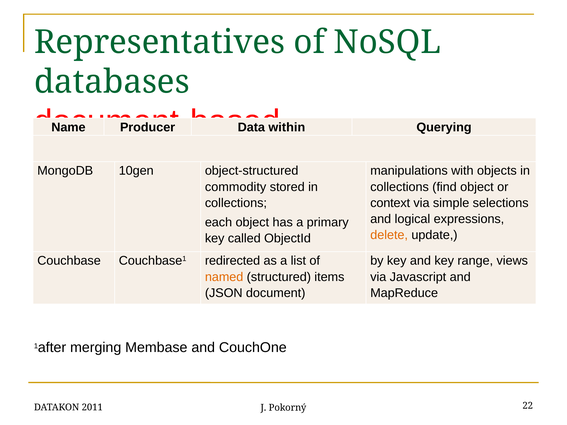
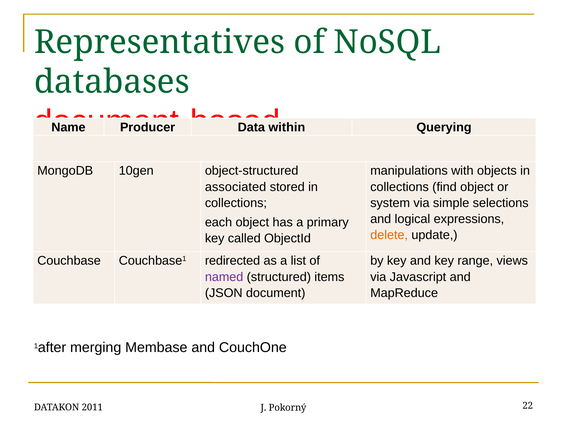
commodity: commodity -> associated
context: context -> system
named colour: orange -> purple
